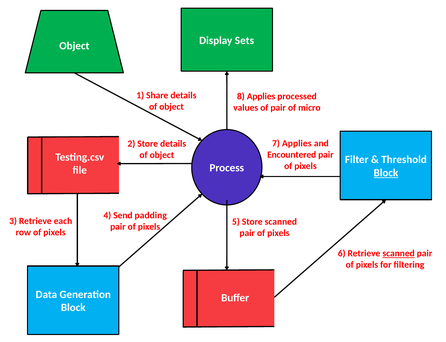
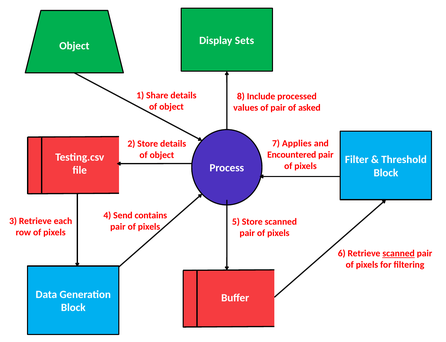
8 Applies: Applies -> Include
micro: micro -> asked
Block at (386, 173) underline: present -> none
padding: padding -> contains
